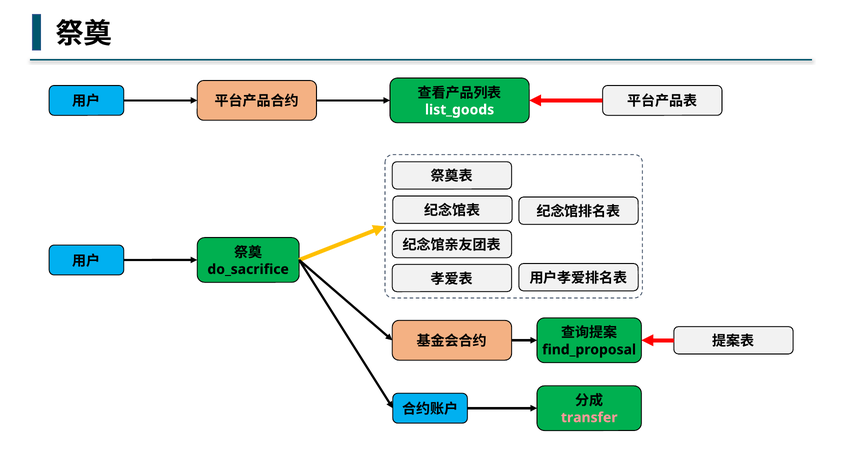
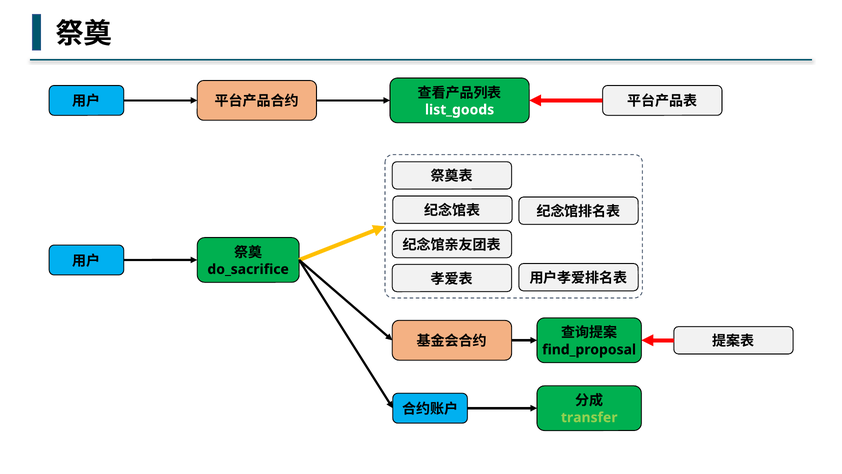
transfer colour: pink -> light green
